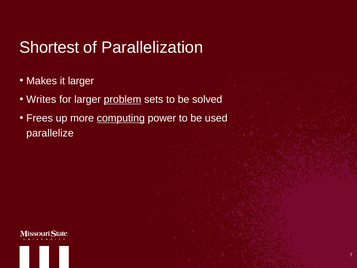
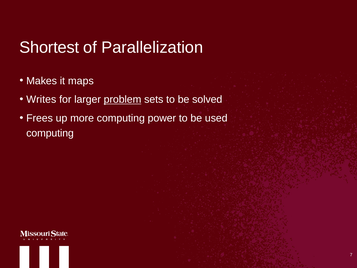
it larger: larger -> maps
computing at (121, 118) underline: present -> none
parallelize at (50, 133): parallelize -> computing
